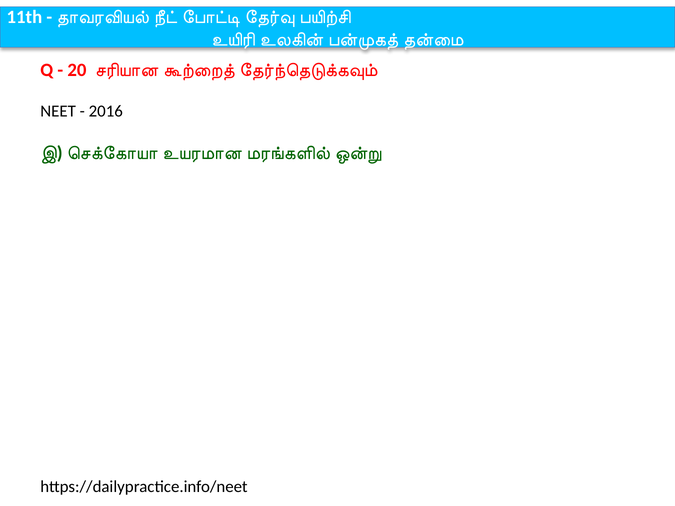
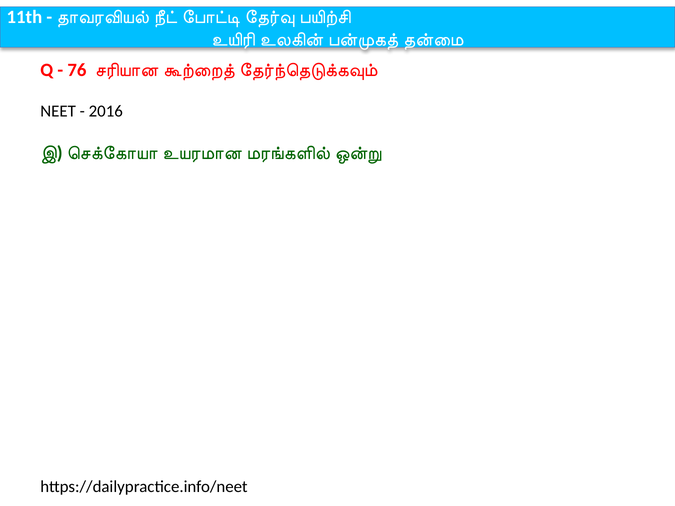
20: 20 -> 76
